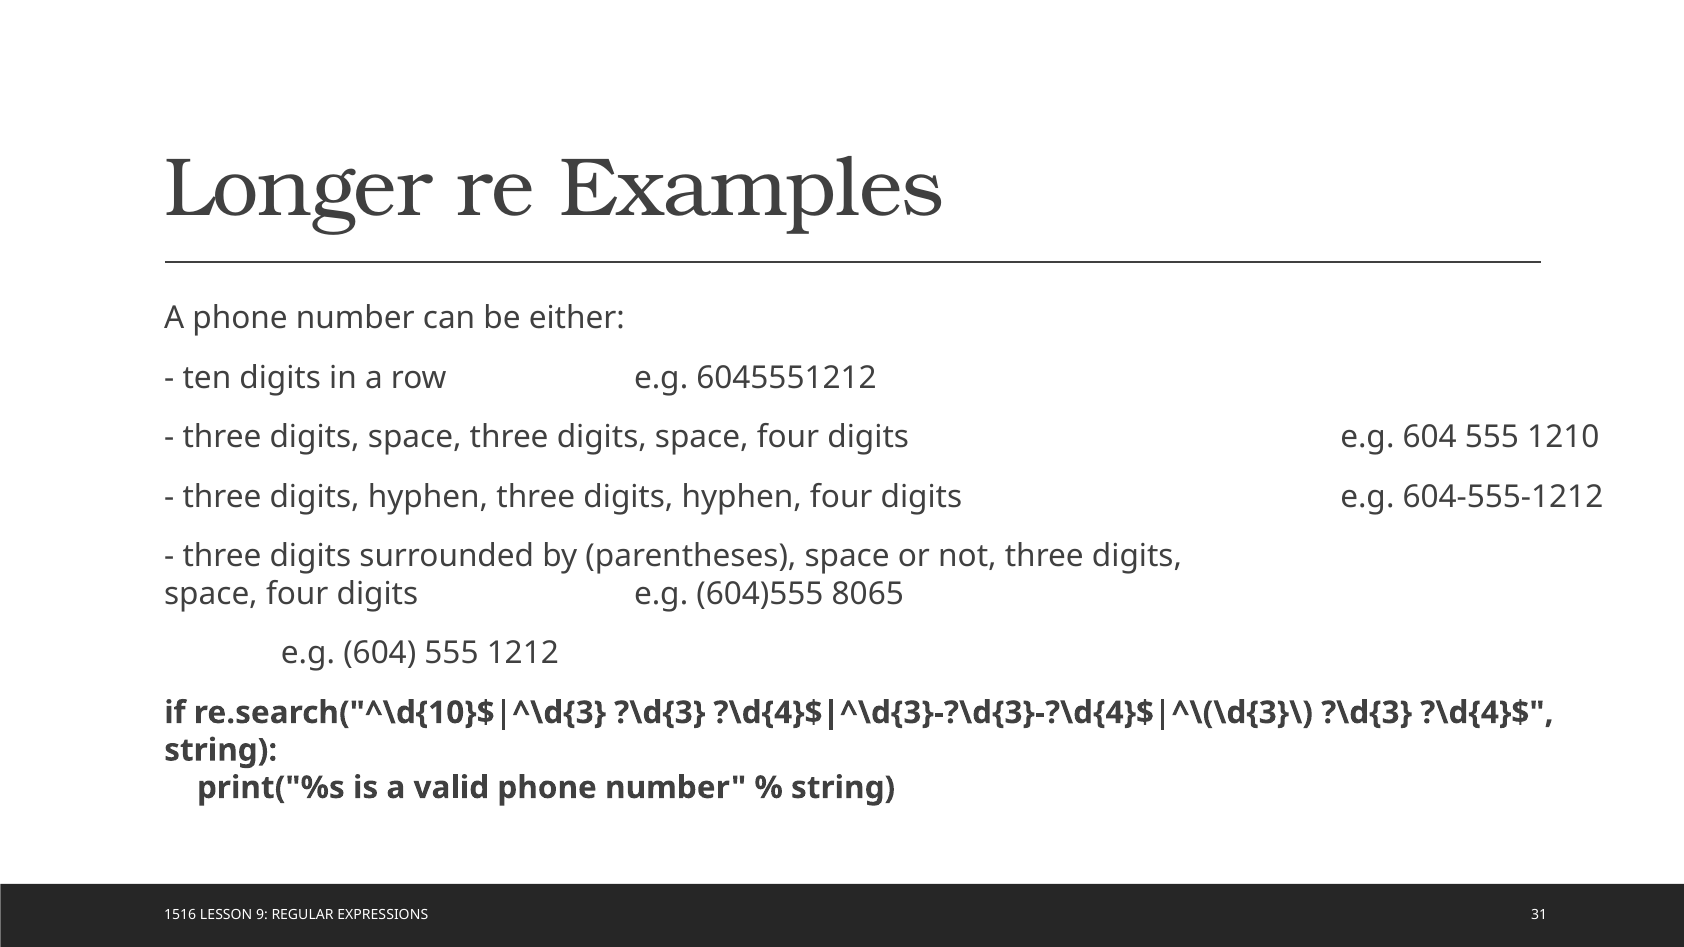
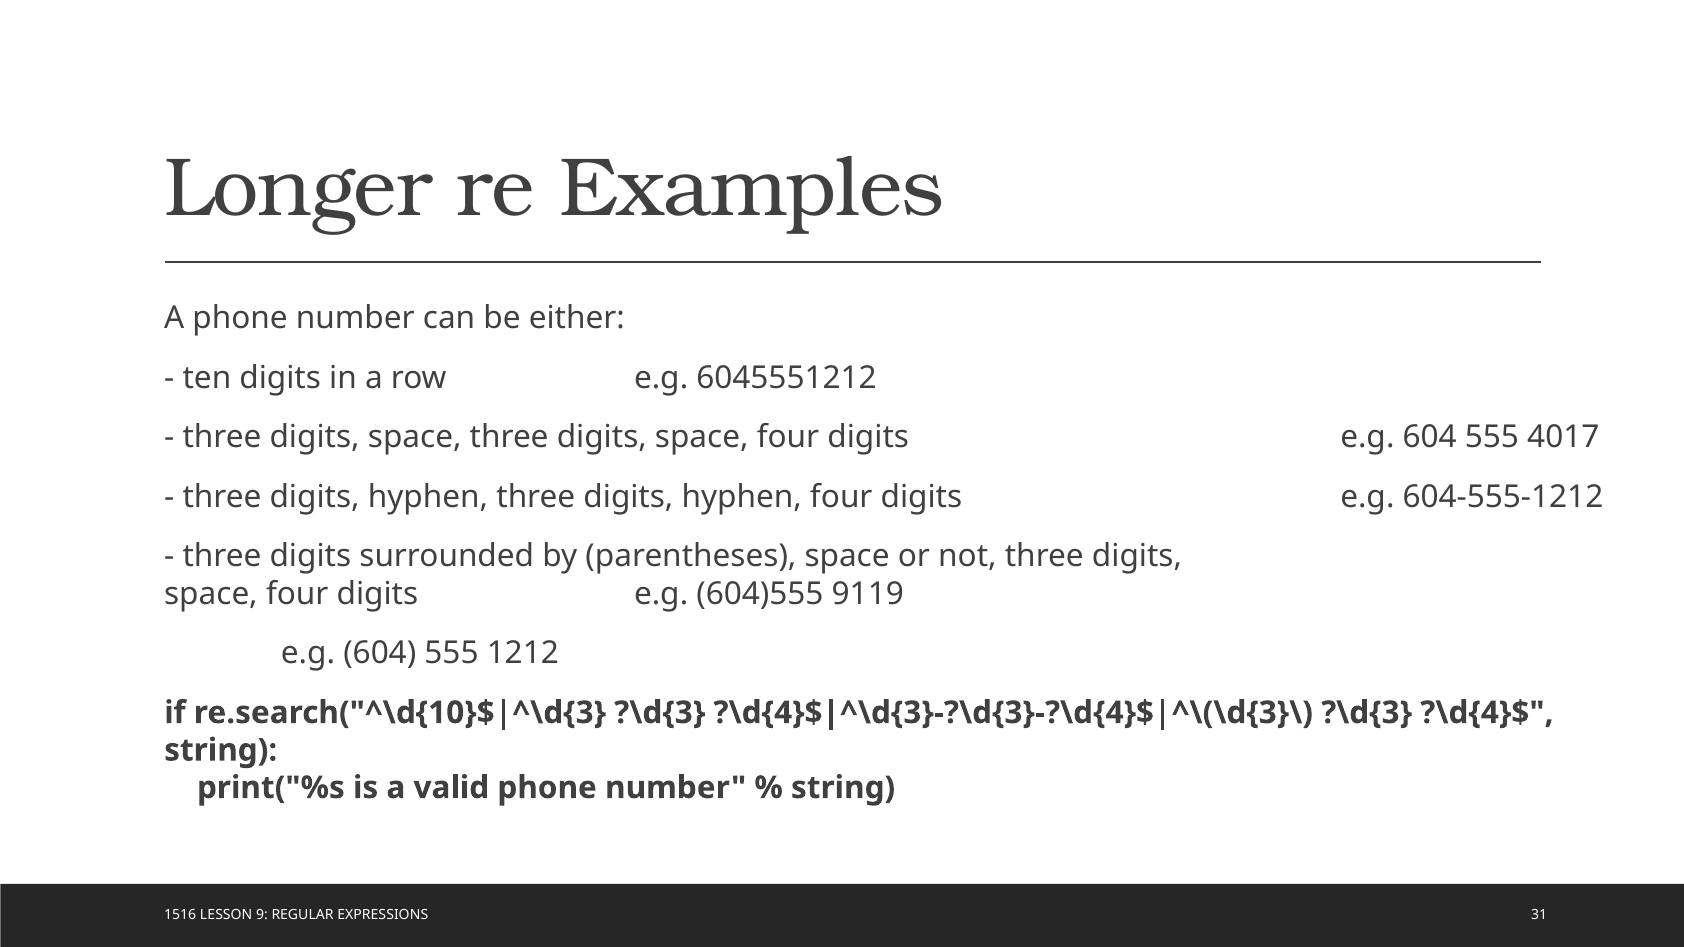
1210: 1210 -> 4017
8065: 8065 -> 9119
